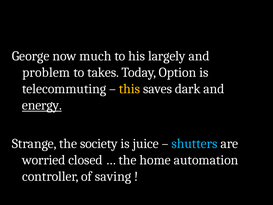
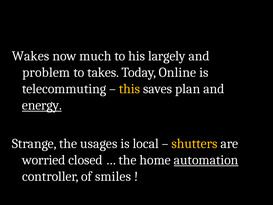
George: George -> Wakes
Option: Option -> Online
dark: dark -> plan
society: society -> usages
juice: juice -> local
shutters colour: light blue -> yellow
automation underline: none -> present
saving: saving -> smiles
